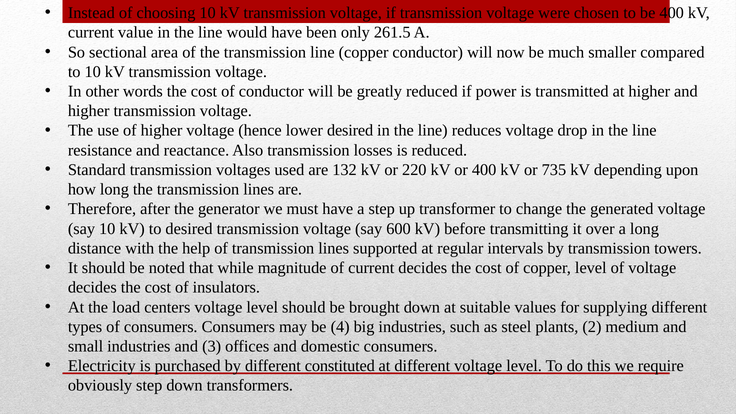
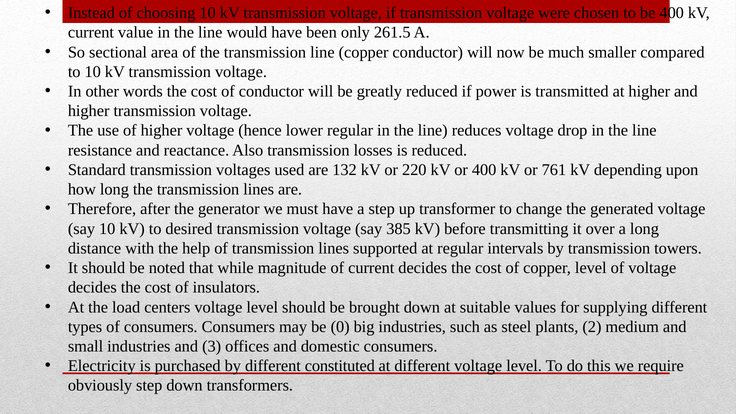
lower desired: desired -> regular
735: 735 -> 761
600: 600 -> 385
4: 4 -> 0
